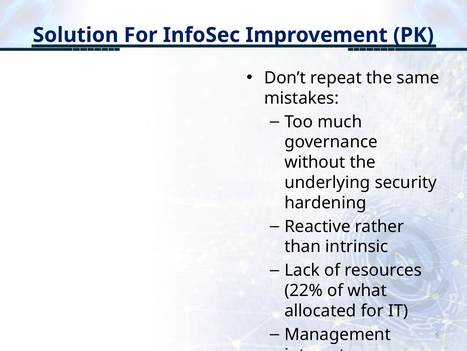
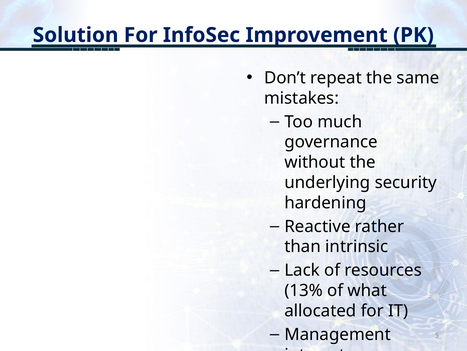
22%: 22% -> 13%
